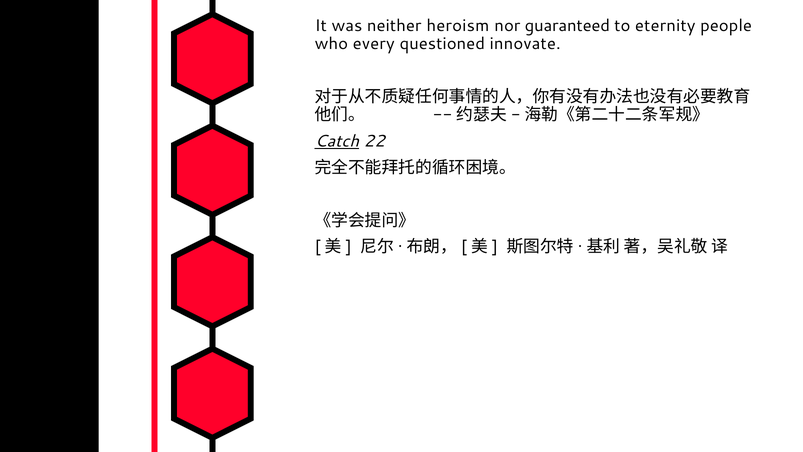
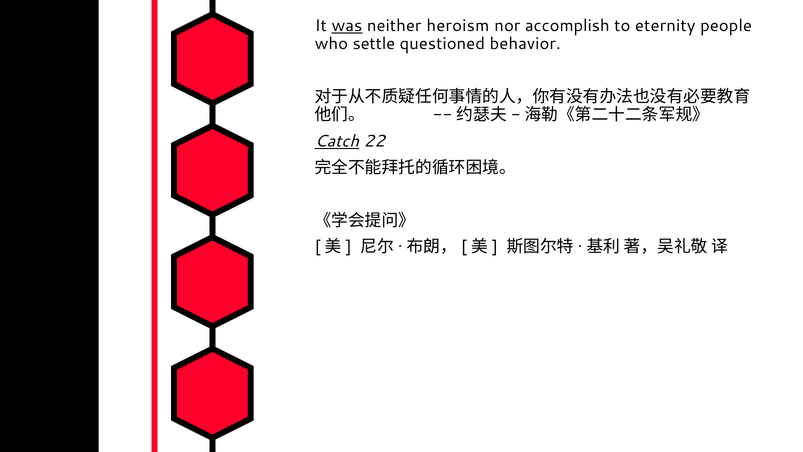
was underline: none -> present
guaranteed: guaranteed -> accomplish
every: every -> settle
innovate: innovate -> behavior
